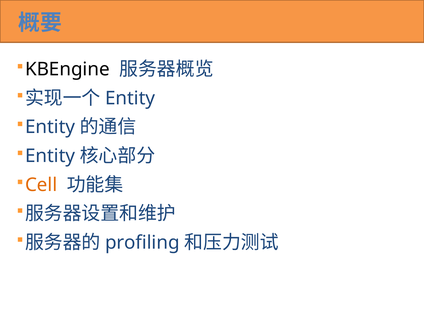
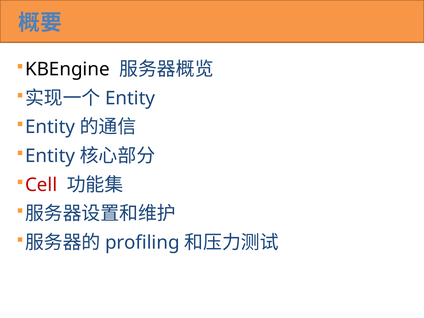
Cell colour: orange -> red
